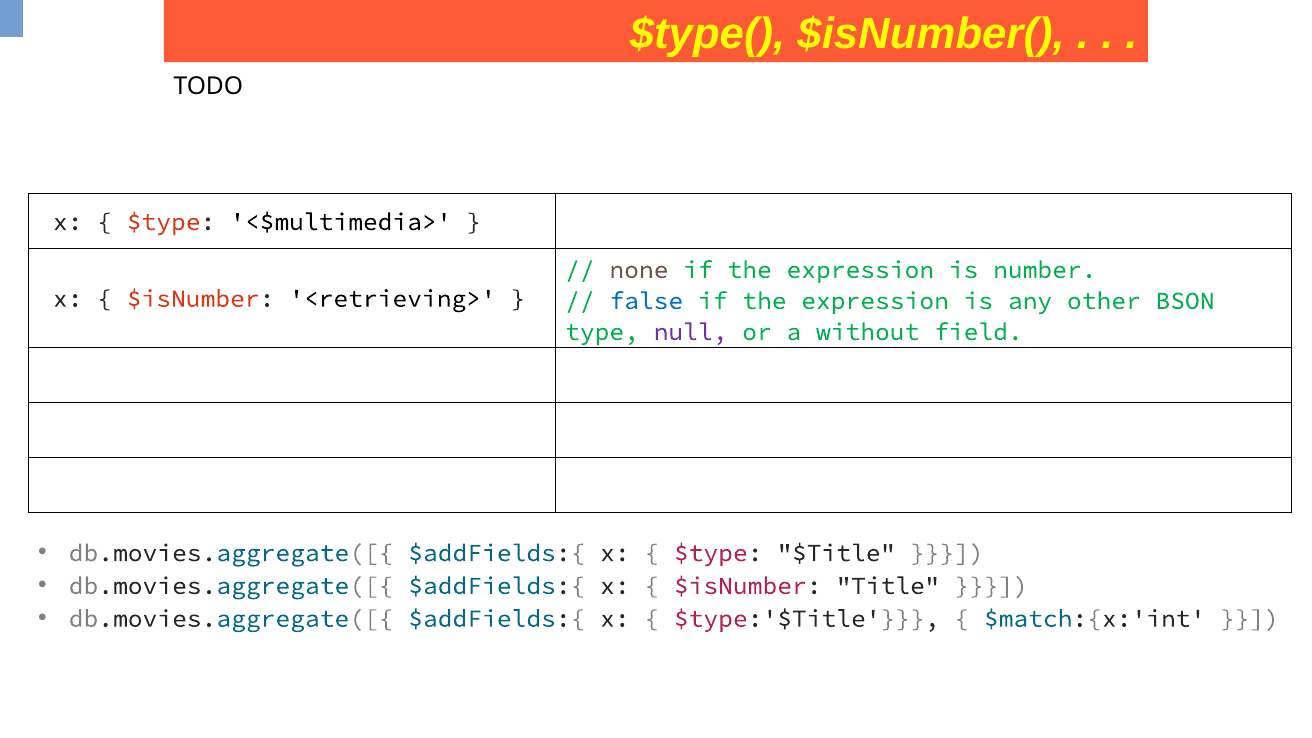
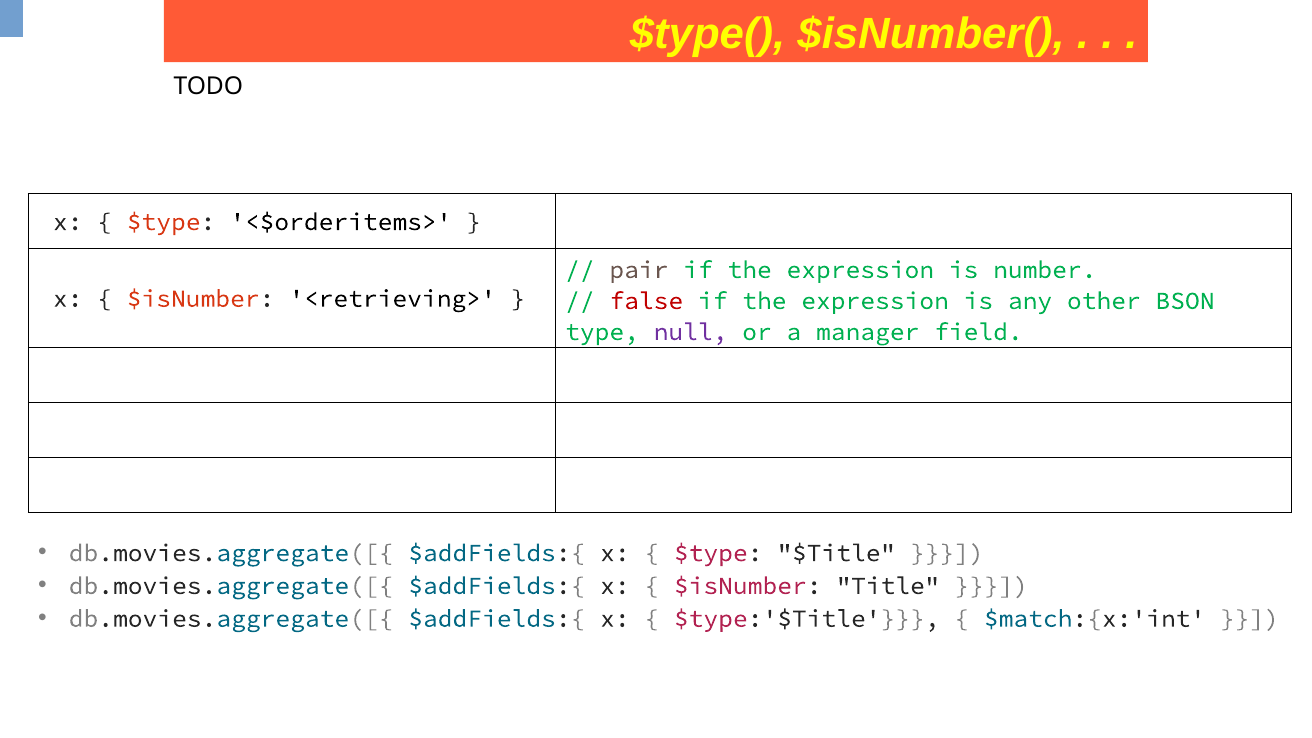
<$multimedia>: <$multimedia> -> <$orderitems>
none: none -> pair
false colour: blue -> red
without: without -> manager
